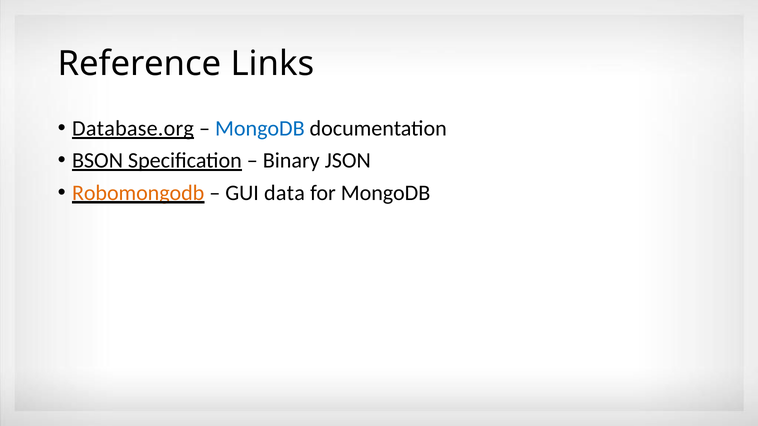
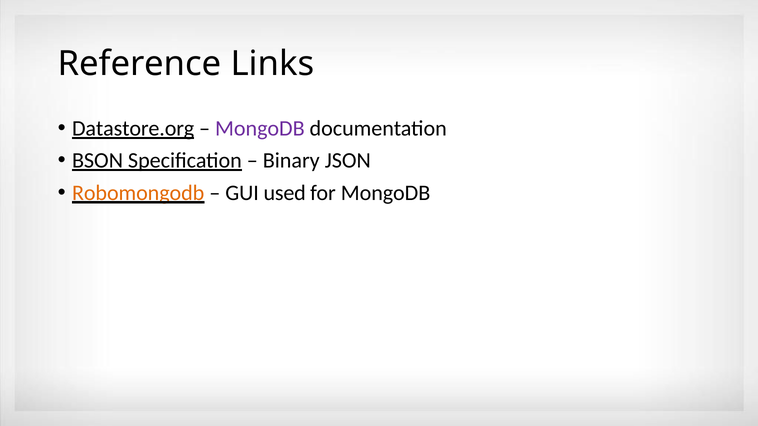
Database.org: Database.org -> Datastore.org
MongoDB at (260, 128) colour: blue -> purple
data: data -> used
